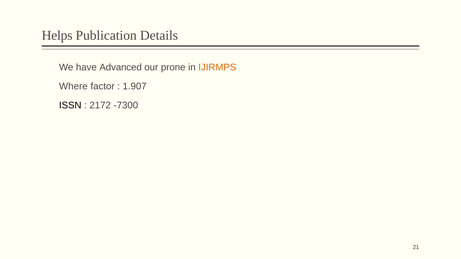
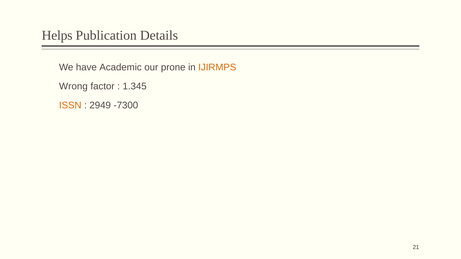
Advanced: Advanced -> Academic
Where: Where -> Wrong
1.907: 1.907 -> 1.345
ISSN colour: black -> orange
2172: 2172 -> 2949
